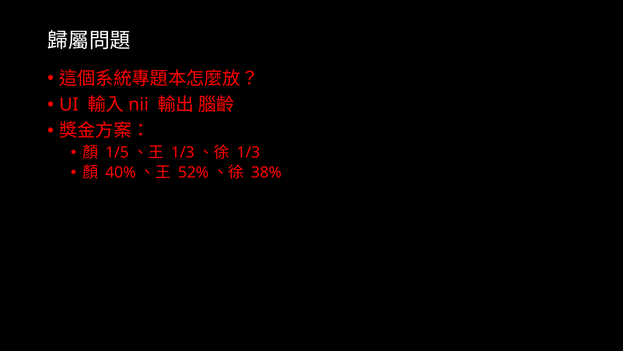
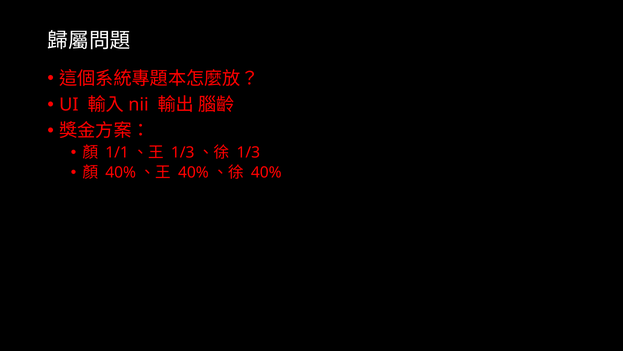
1/5: 1/5 -> 1/1
52% at (193, 172): 52% -> 40%
38% at (266, 172): 38% -> 40%
